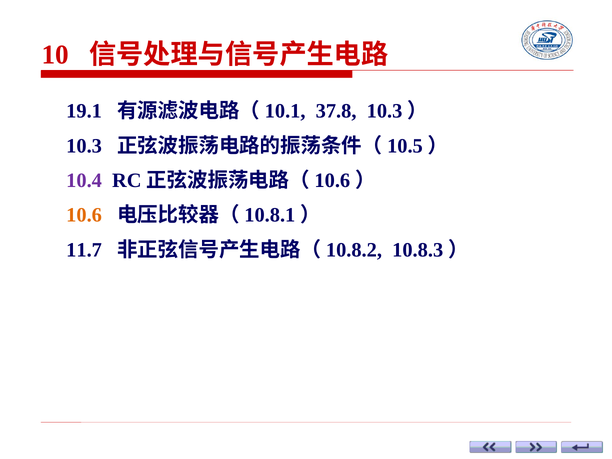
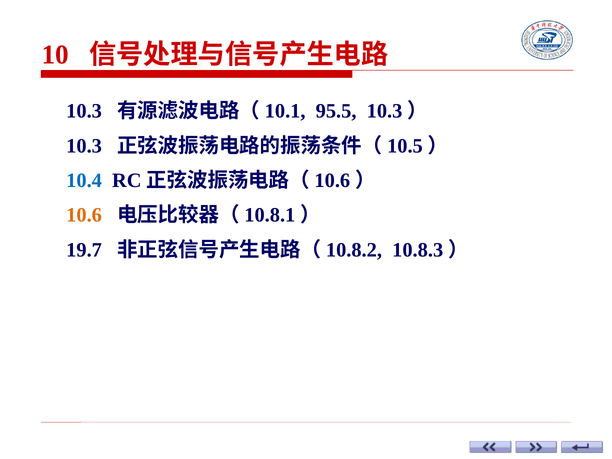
19.1 at (84, 111): 19.1 -> 10.3
37.8: 37.8 -> 95.5
10.4 colour: purple -> blue
11.7: 11.7 -> 19.7
